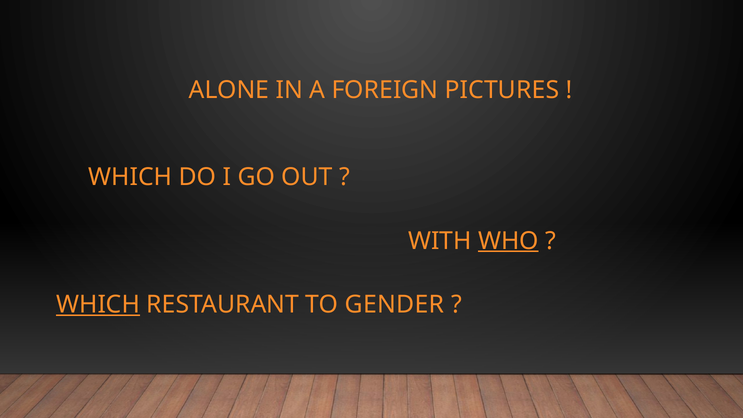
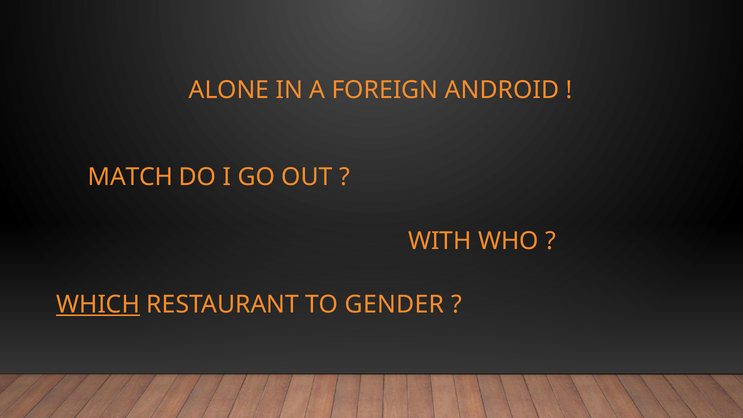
PICTURES: PICTURES -> ANDROID
WHICH at (130, 177): WHICH -> MATCH
WHO underline: present -> none
